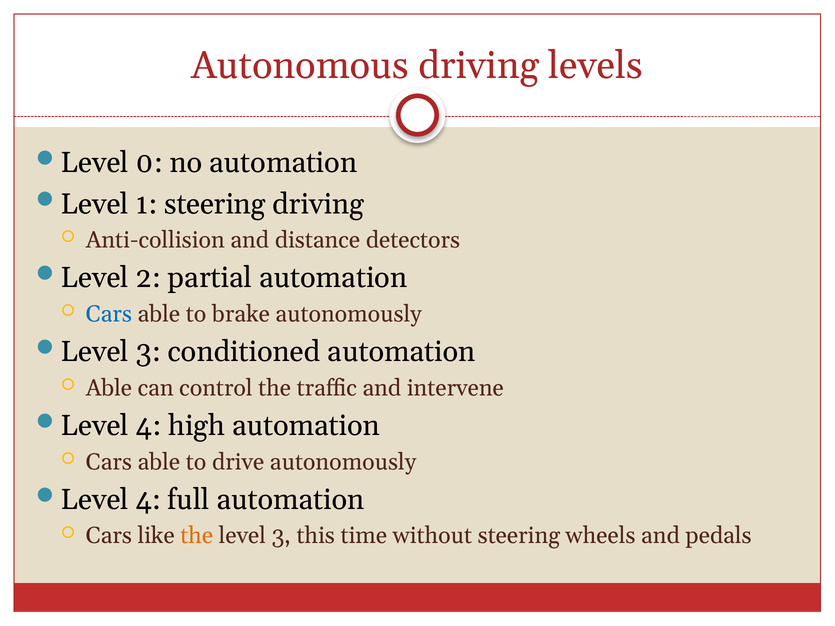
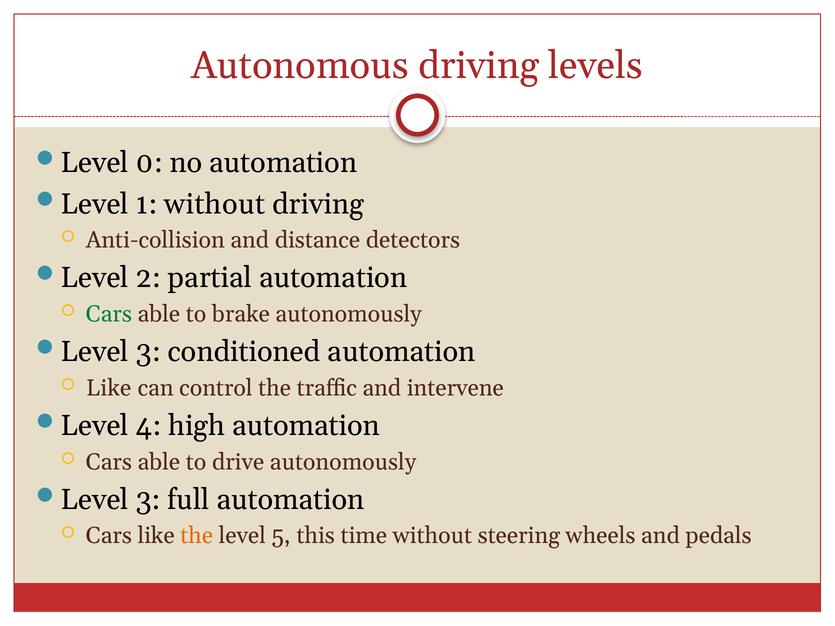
1 steering: steering -> without
Cars at (109, 314) colour: blue -> green
Able at (109, 388): Able -> Like
4 at (148, 500): 4 -> 3
3 at (281, 536): 3 -> 5
